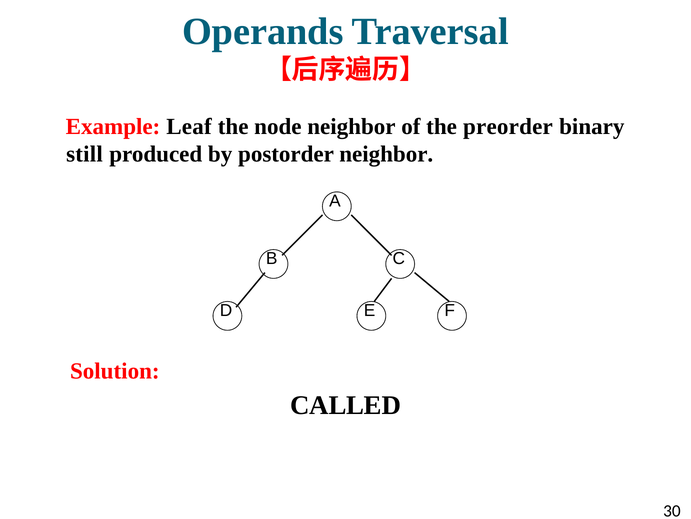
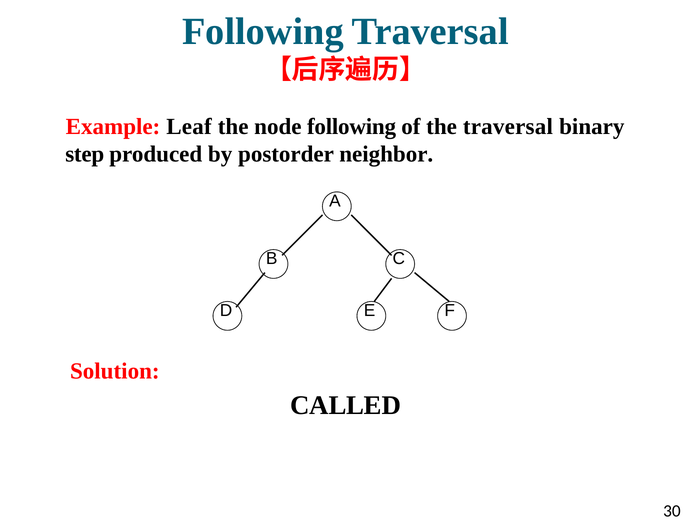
Operands at (263, 31): Operands -> Following
node neighbor: neighbor -> following
the preorder: preorder -> traversal
still: still -> step
